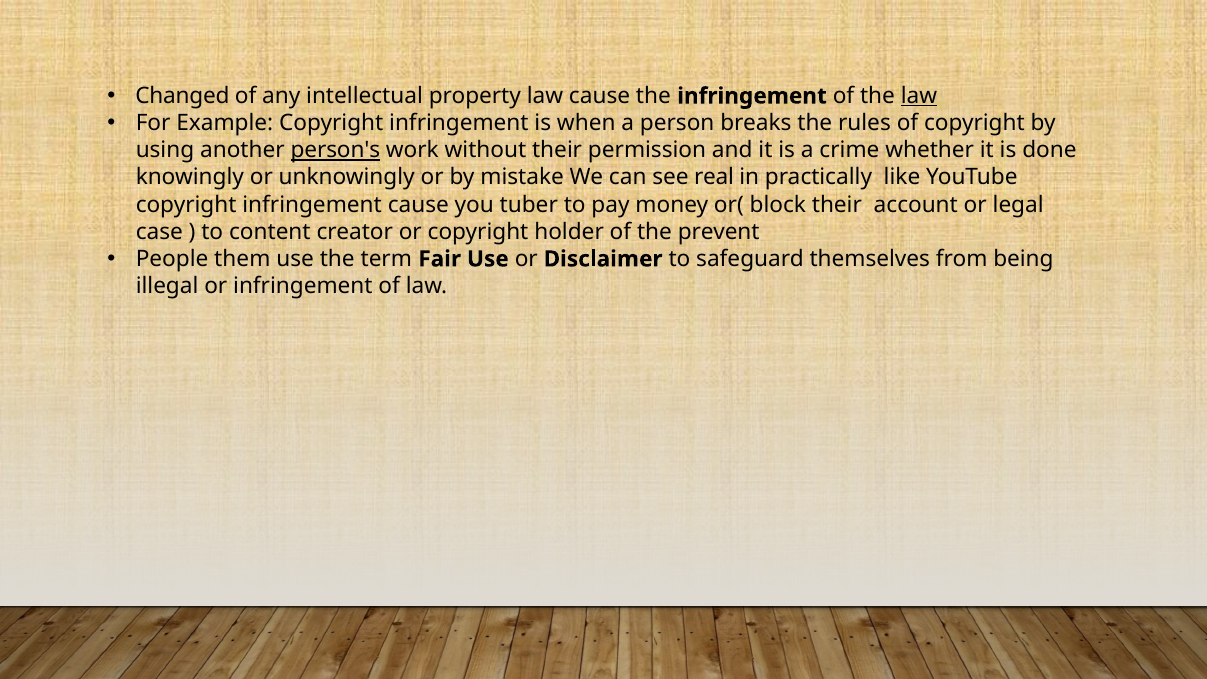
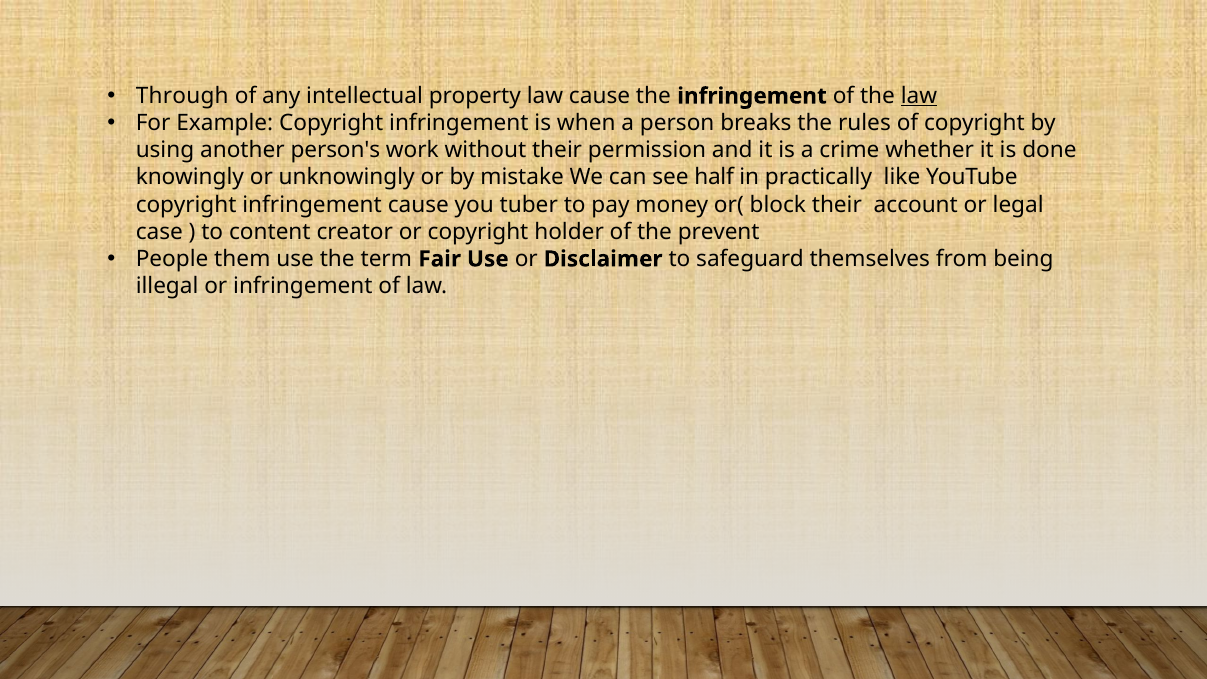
Changed: Changed -> Through
person's underline: present -> none
real: real -> half
